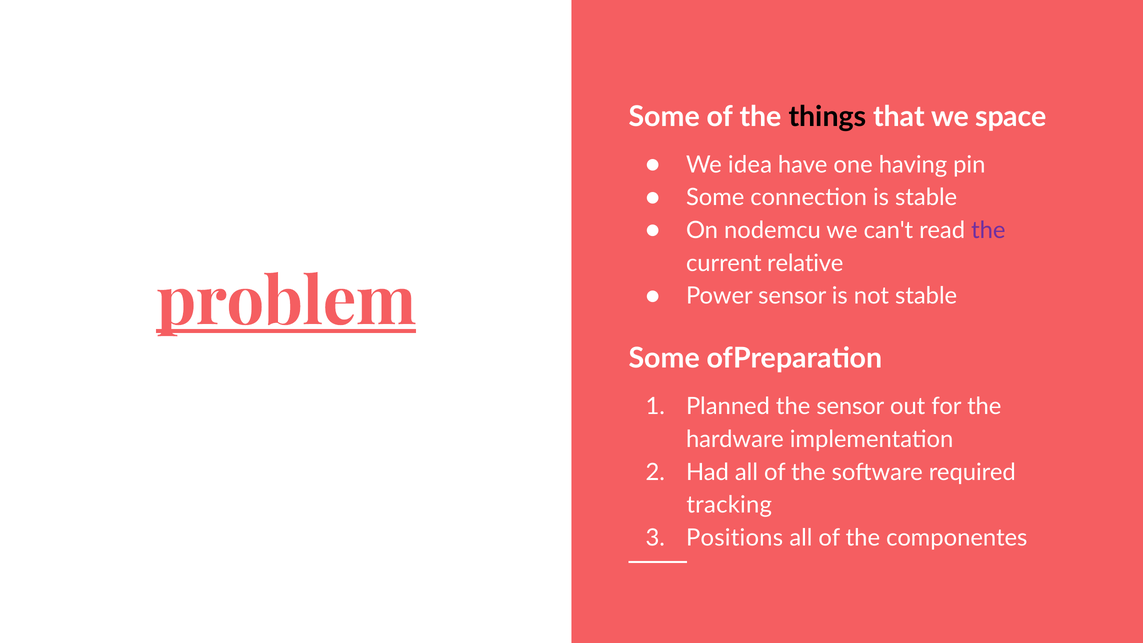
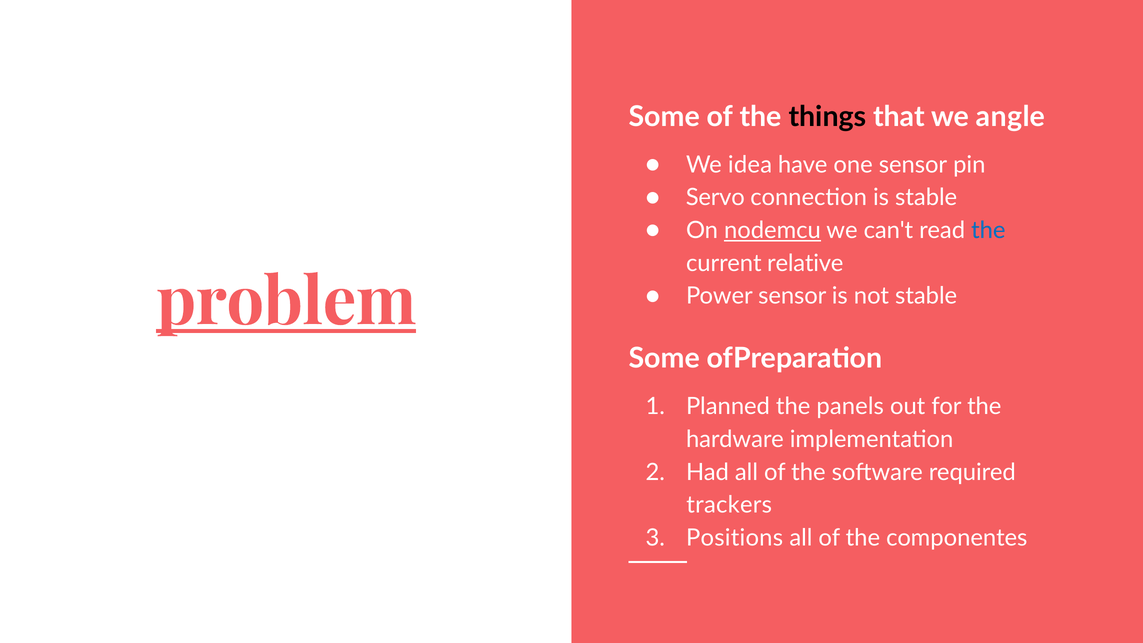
space: space -> angle
one having: having -> sensor
Some at (715, 198): Some -> Servo
nodemcu underline: none -> present
the at (988, 230) colour: purple -> blue
the sensor: sensor -> panels
tracking: tracking -> trackers
